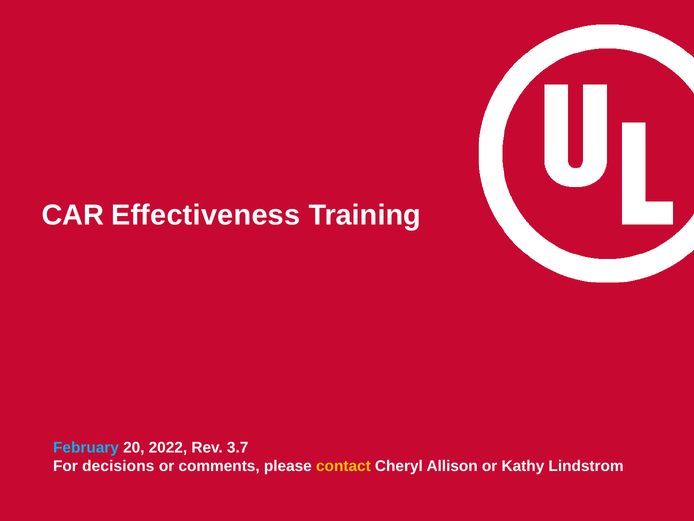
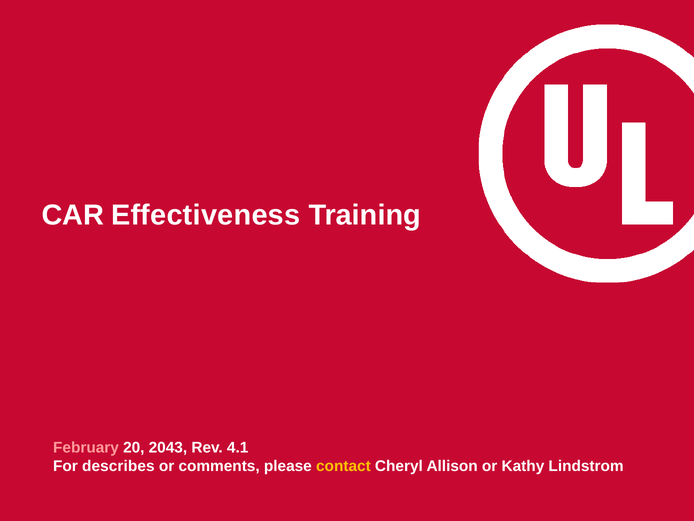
February colour: light blue -> pink
2022: 2022 -> 2043
3.7: 3.7 -> 4.1
decisions: decisions -> describes
